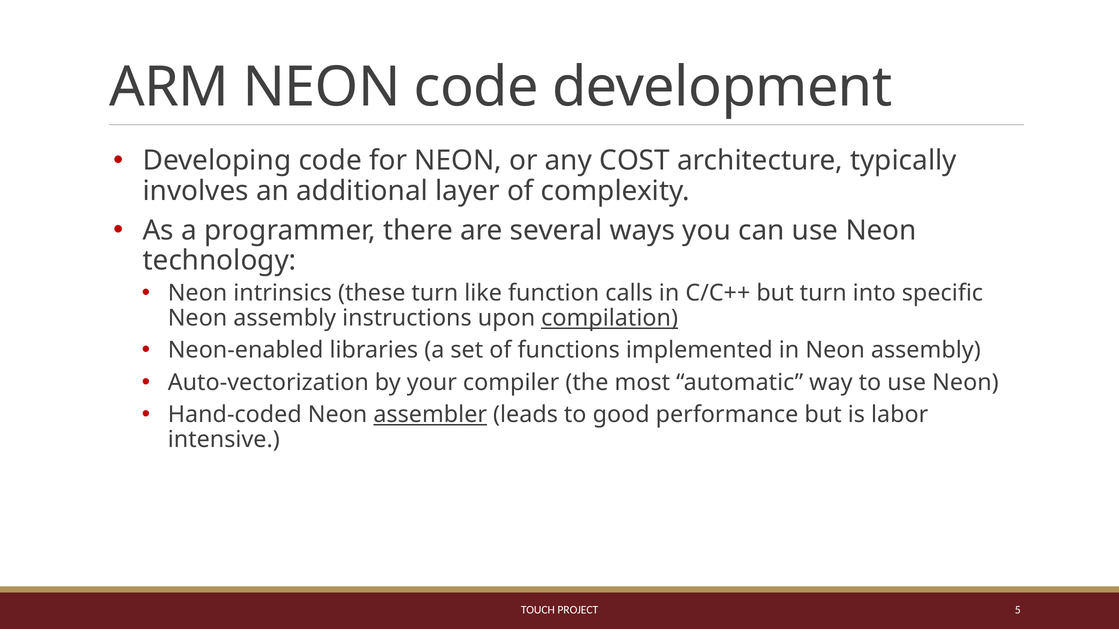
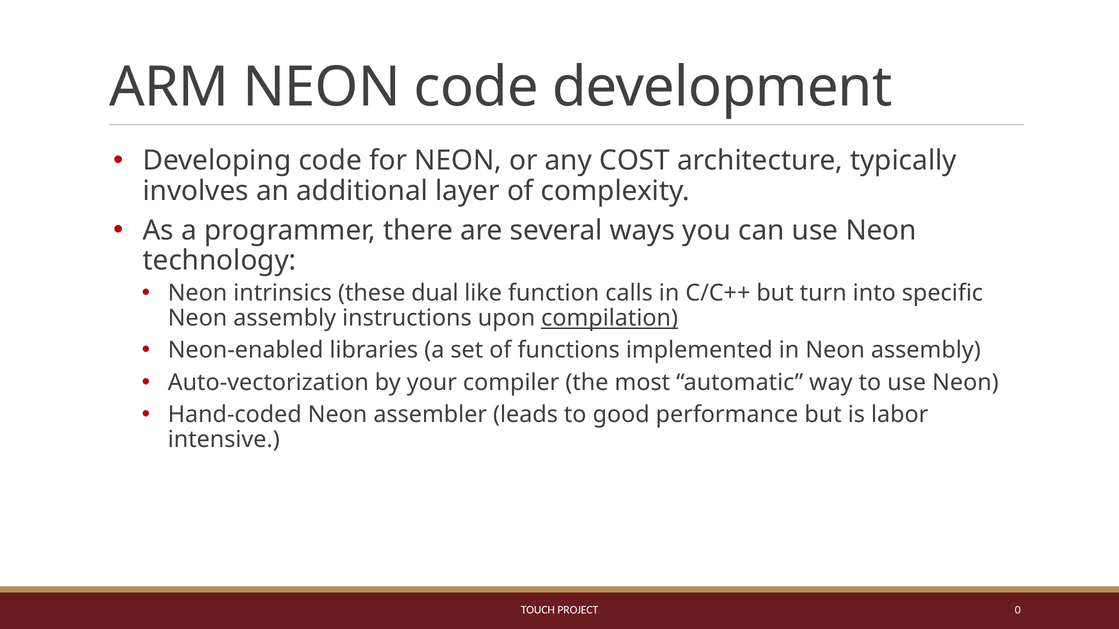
these turn: turn -> dual
assembler underline: present -> none
5: 5 -> 0
